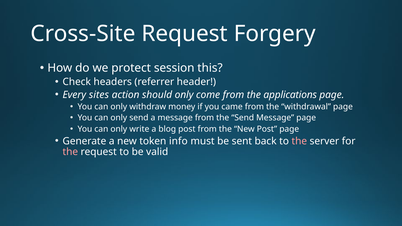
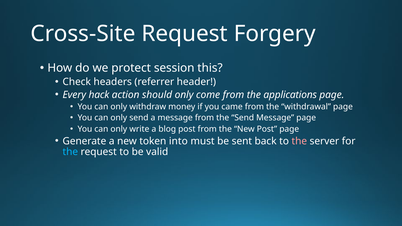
sites: sites -> hack
info: info -> into
the at (70, 152) colour: pink -> light blue
